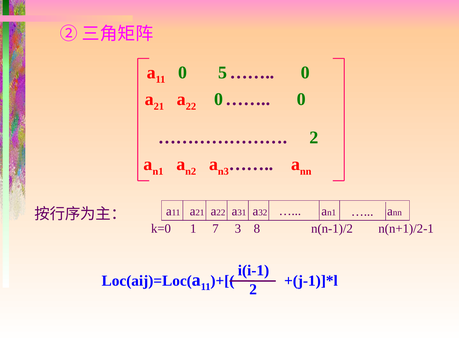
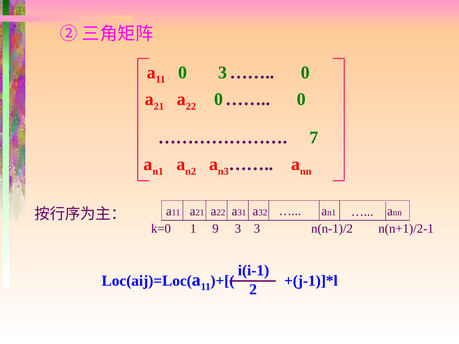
0 5: 5 -> 3
2 at (314, 138): 2 -> 7
7: 7 -> 9
3 8: 8 -> 3
